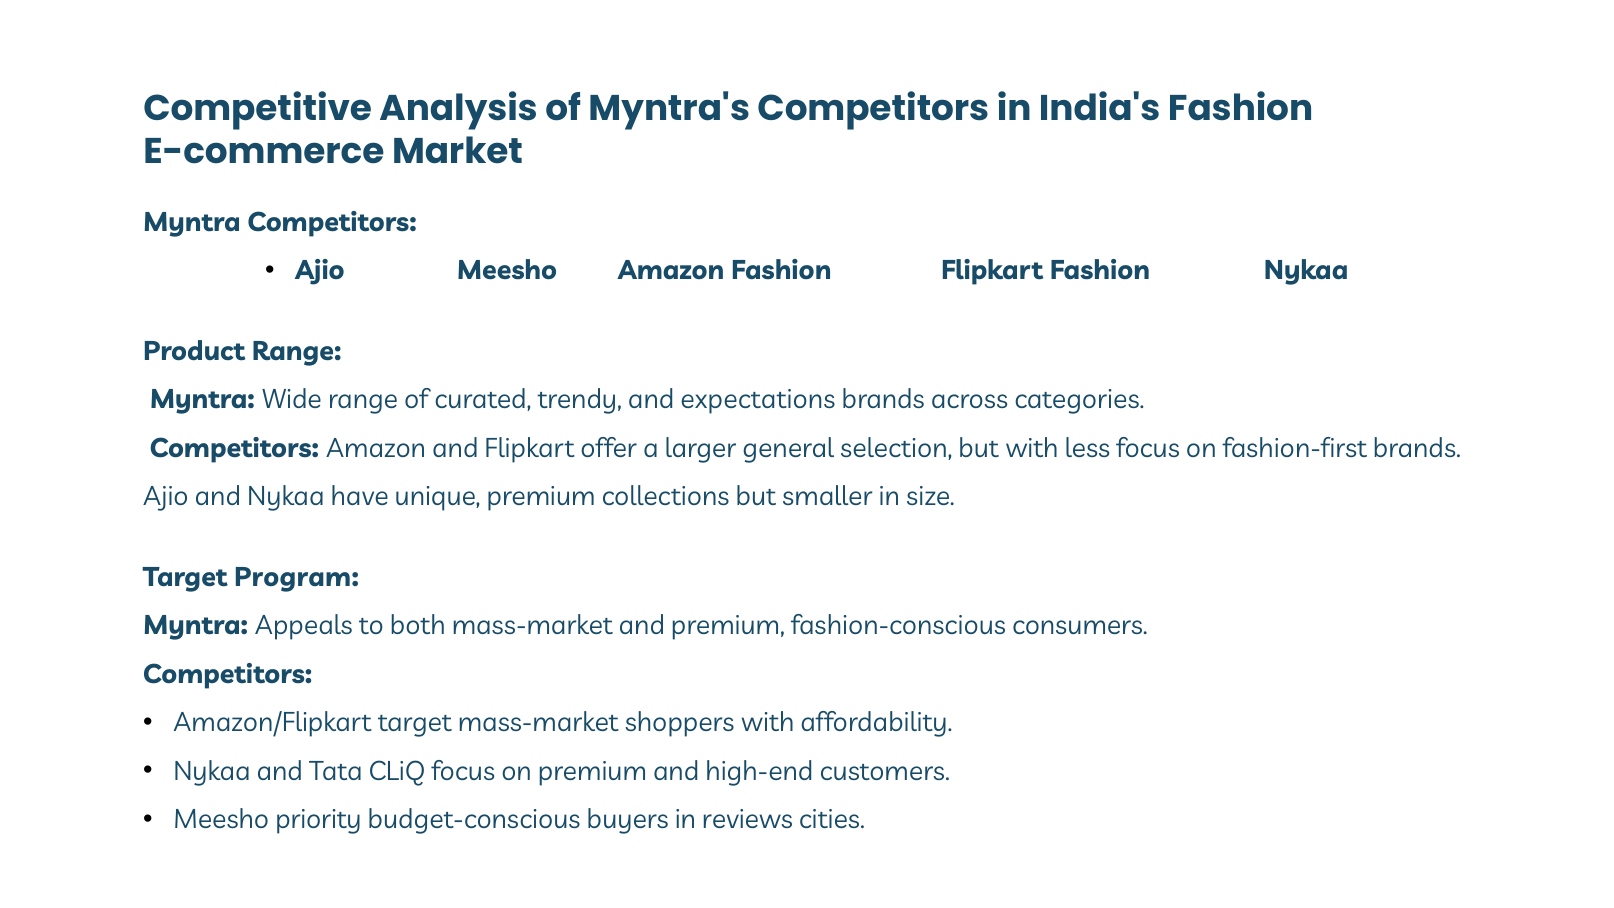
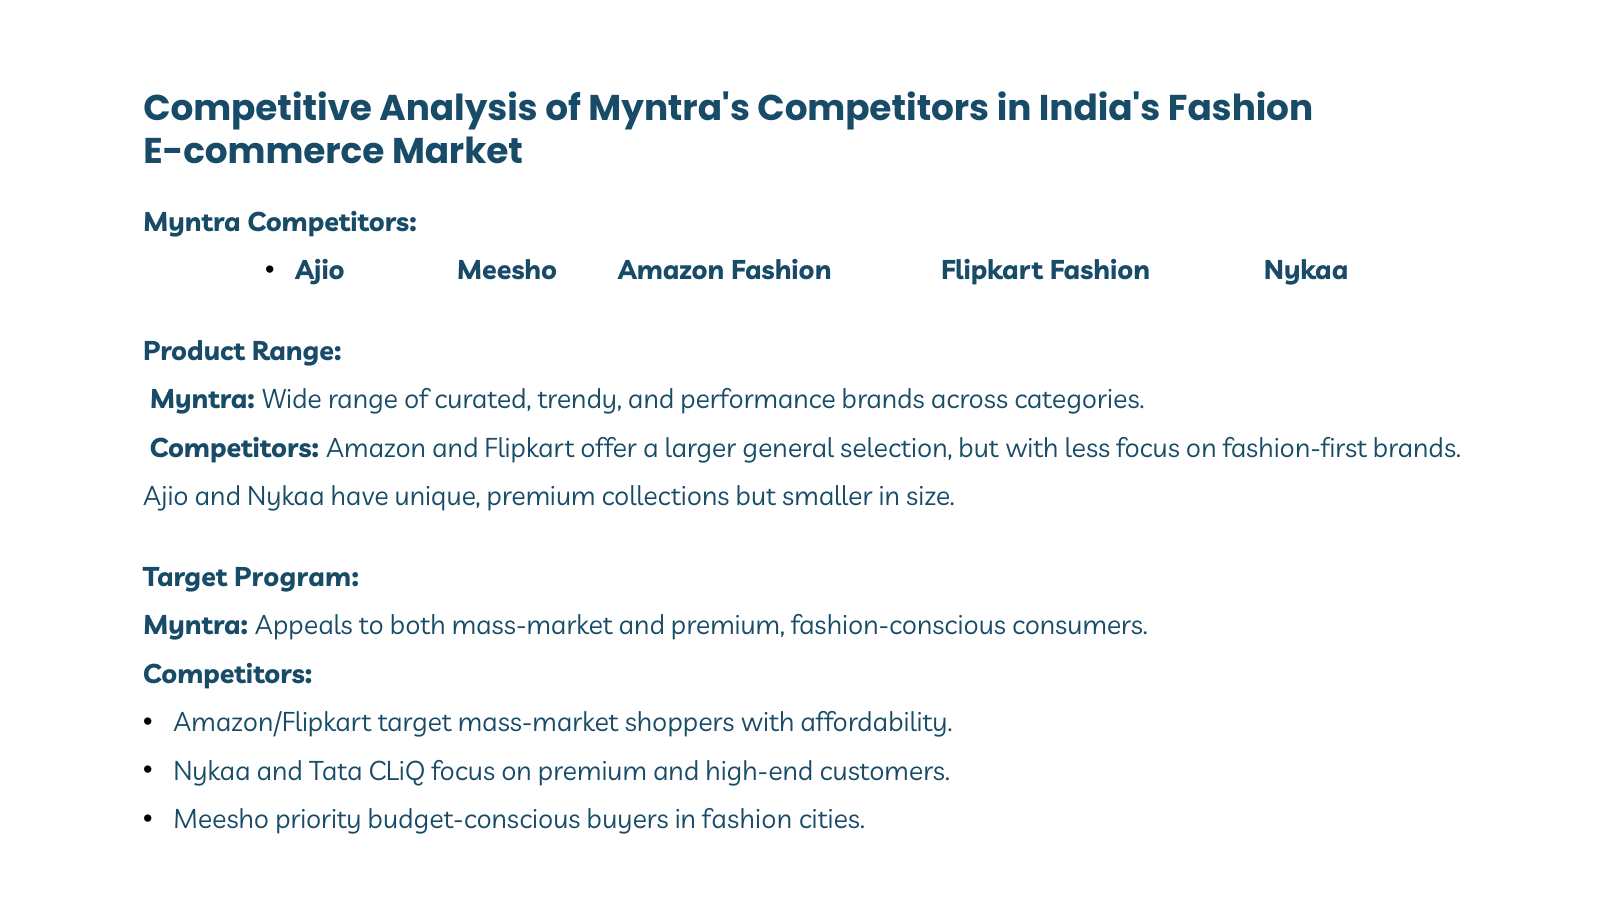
expectations: expectations -> performance
in reviews: reviews -> fashion
